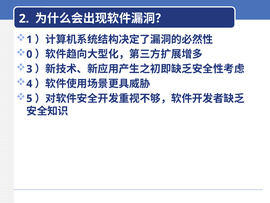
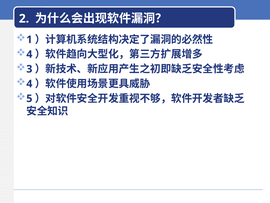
0 at (29, 54): 0 -> 4
